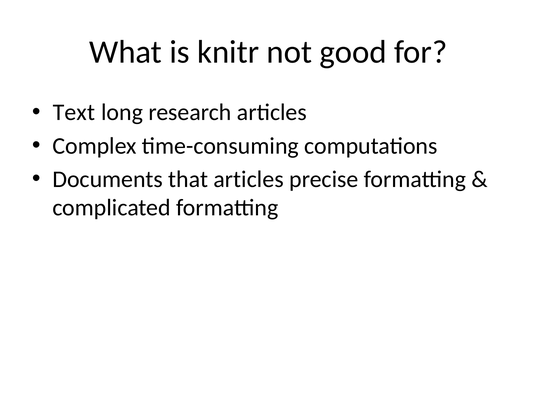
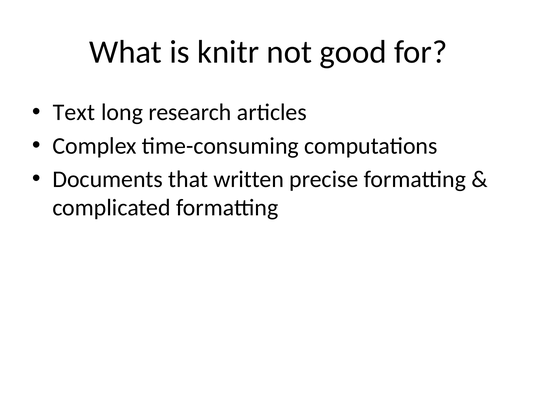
that articles: articles -> written
